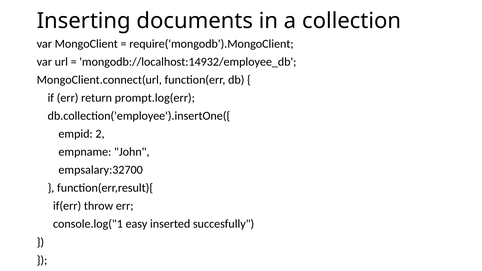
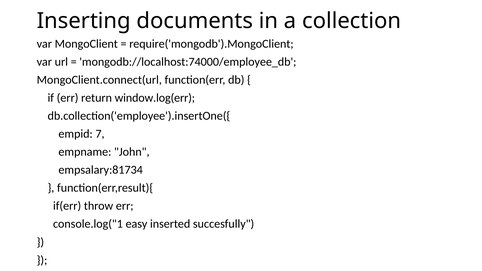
mongodb://localhost:14932/employee_db: mongodb://localhost:14932/employee_db -> mongodb://localhost:74000/employee_db
prompt.log(err: prompt.log(err -> window.log(err
2: 2 -> 7
empsalary:32700: empsalary:32700 -> empsalary:81734
